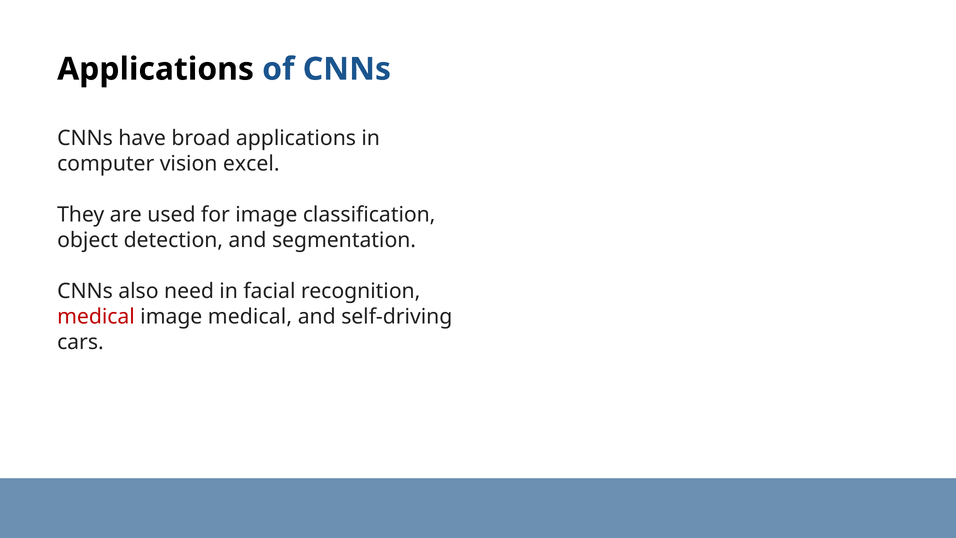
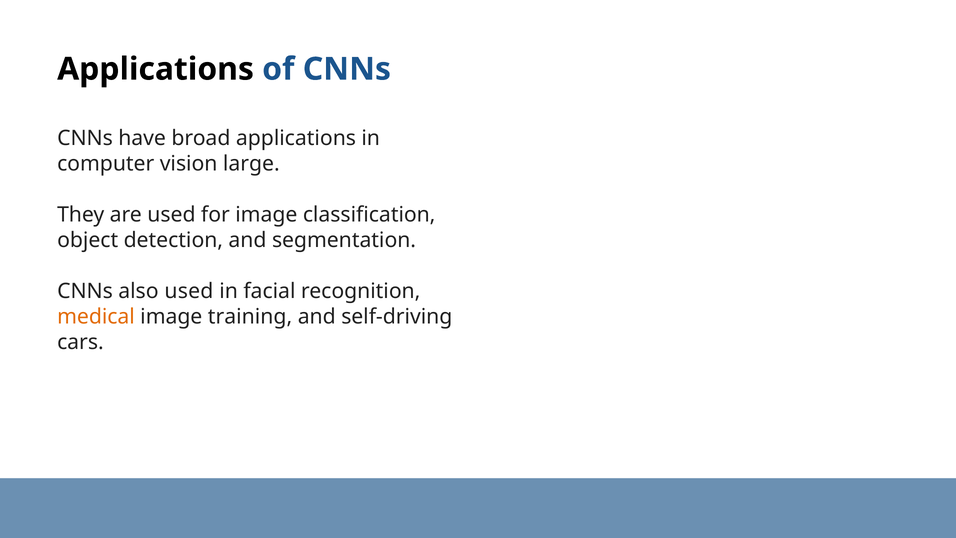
excel: excel -> large
also need: need -> used
medical at (96, 317) colour: red -> orange
image medical: medical -> training
